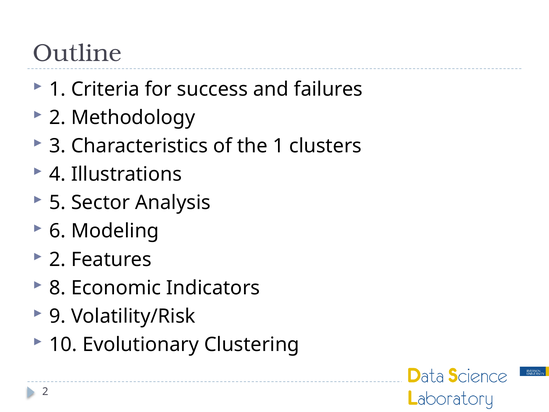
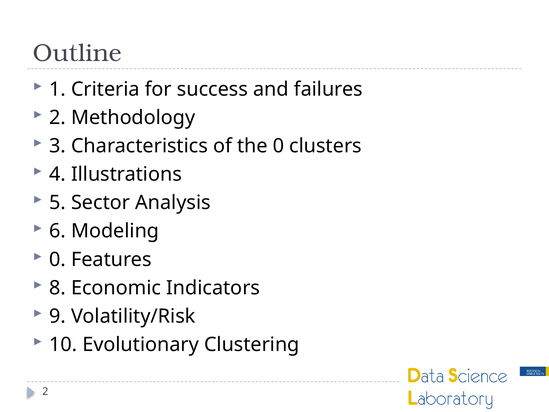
the 1: 1 -> 0
2 at (58, 259): 2 -> 0
